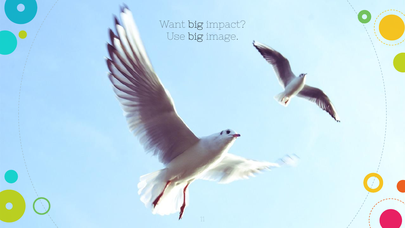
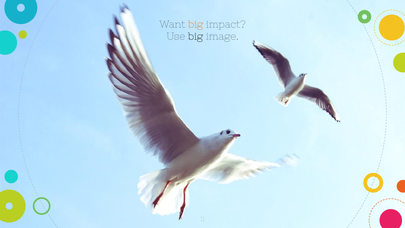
big at (196, 24) colour: black -> orange
